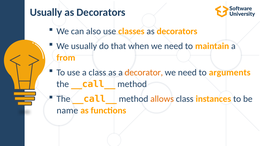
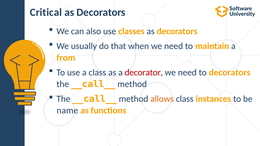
Usually at (46, 12): Usually -> Critical
decorator colour: orange -> red
to arguments: arguments -> decorators
